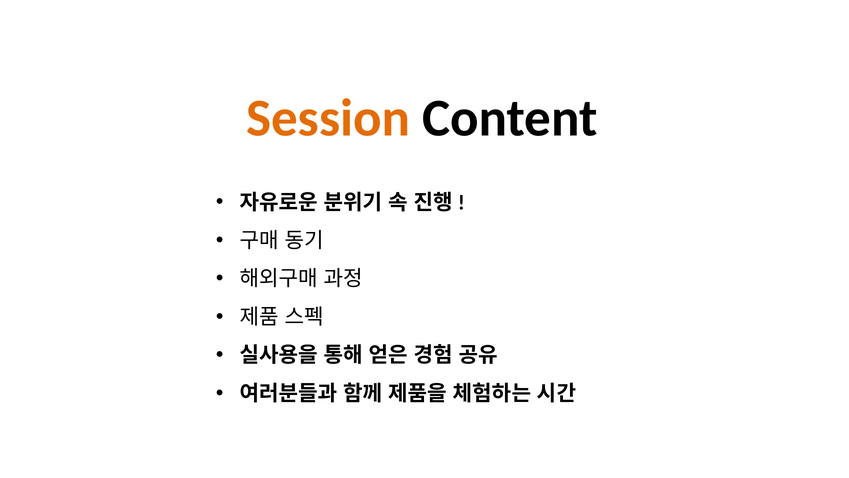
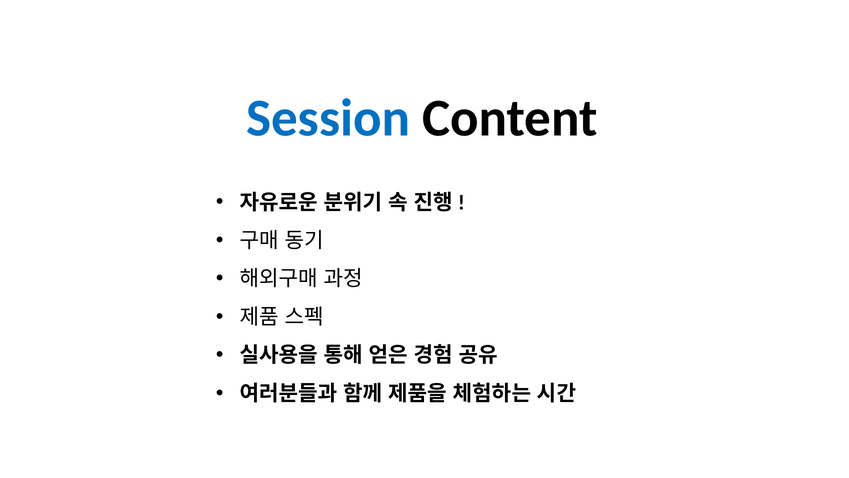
Session colour: orange -> blue
